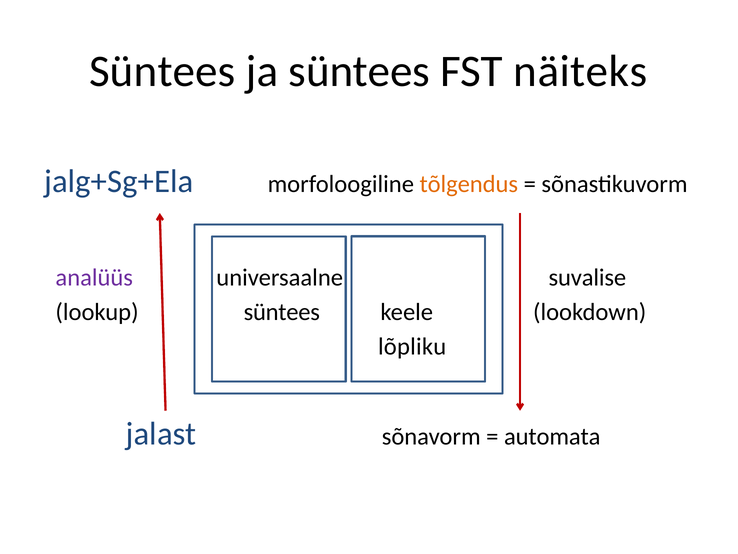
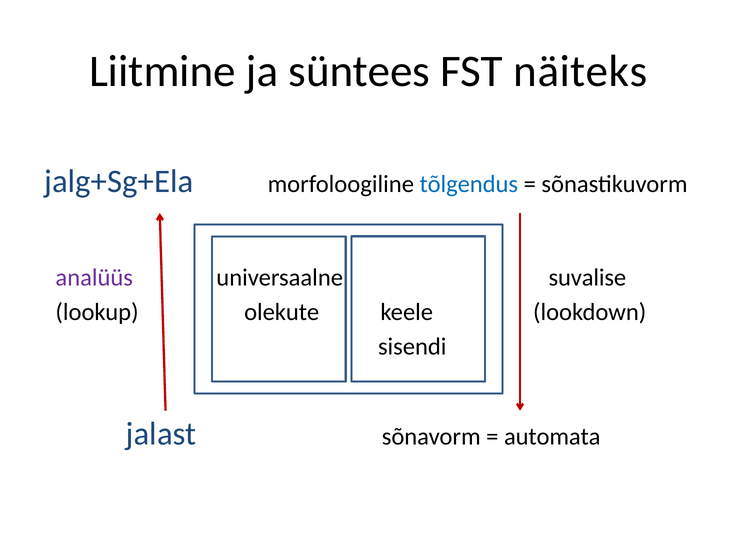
Süntees at (162, 71): Süntees -> Liitmine
tõlgendus colour: orange -> blue
lookup süntees: süntees -> olekute
lõpliku: lõpliku -> sisendi
